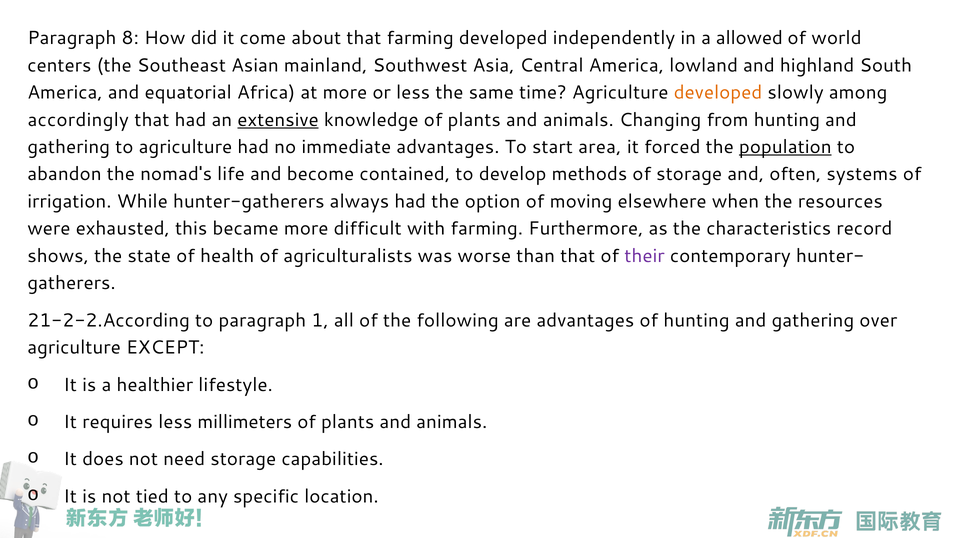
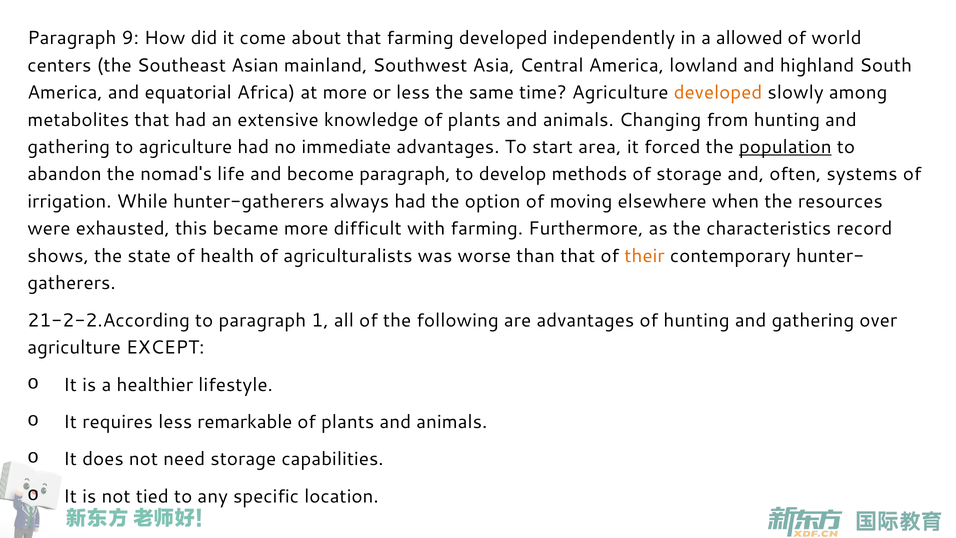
8: 8 -> 9
accordingly: accordingly -> metabolites
extensive underline: present -> none
become contained: contained -> paragraph
their colour: purple -> orange
millimeters: millimeters -> remarkable
